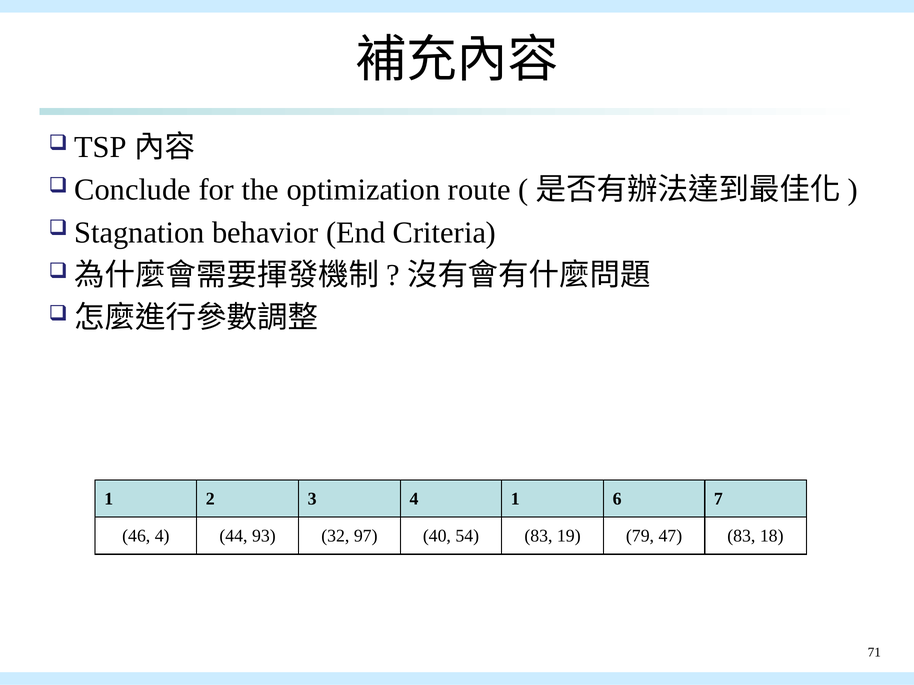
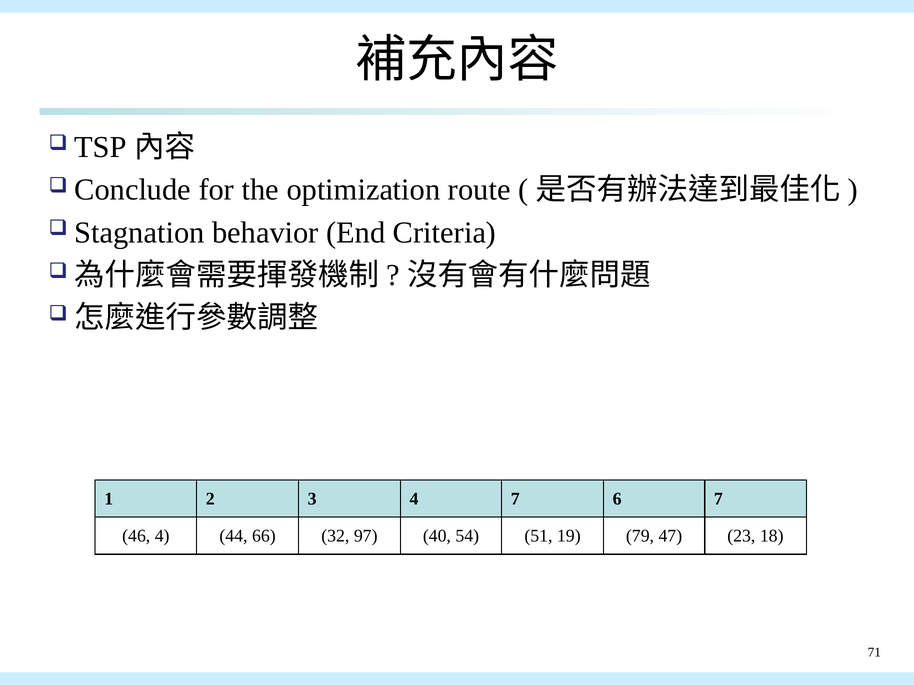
4 1: 1 -> 7
93: 93 -> 66
54 83: 83 -> 51
47 83: 83 -> 23
